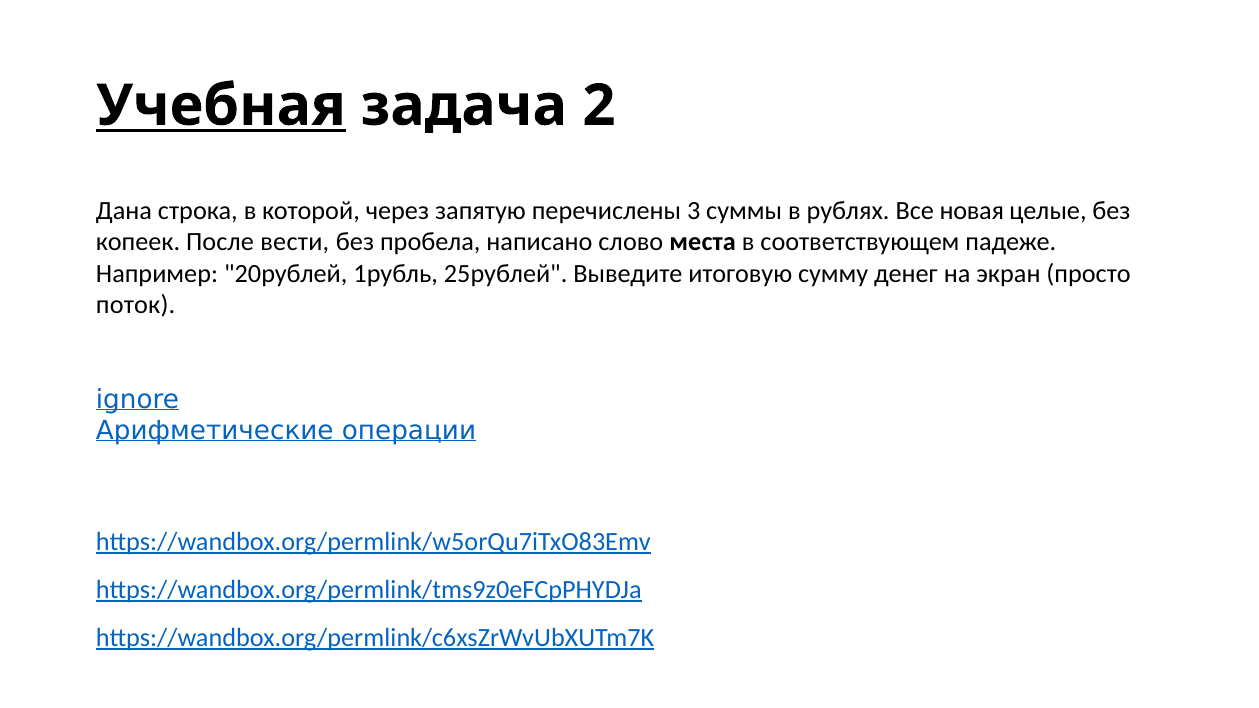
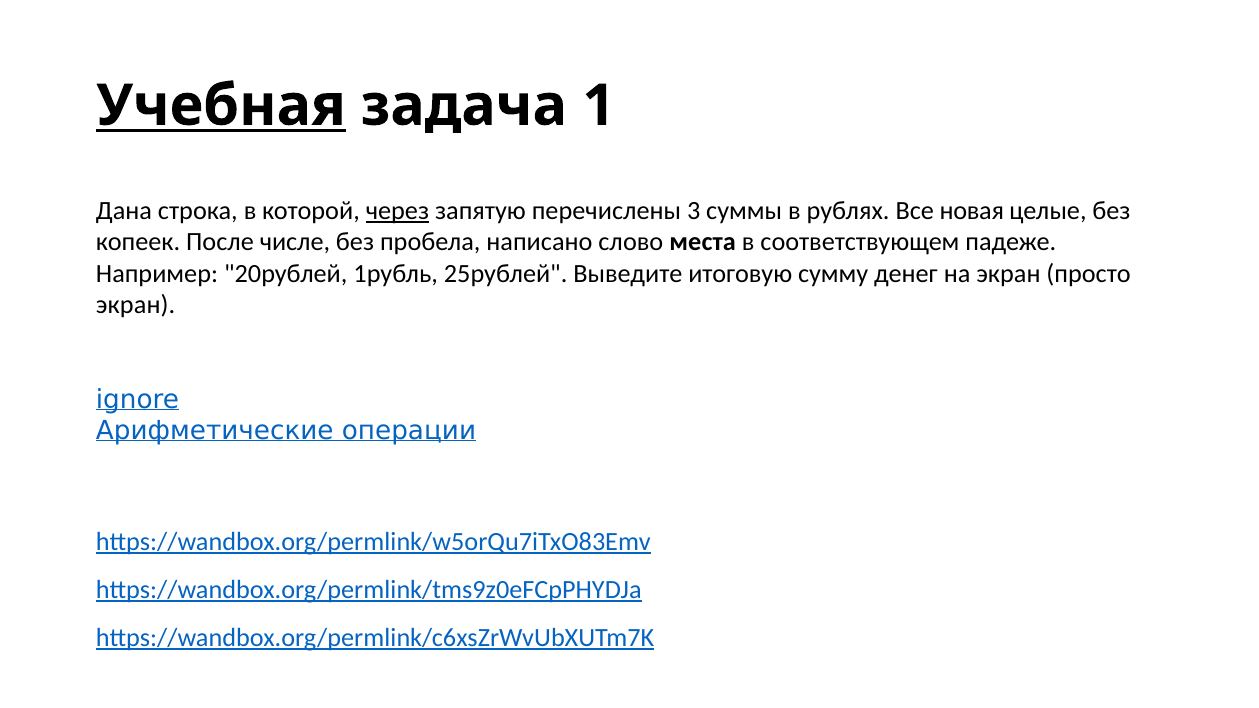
2: 2 -> 1
через underline: none -> present
вести: вести -> числе
поток at (136, 305): поток -> экран
